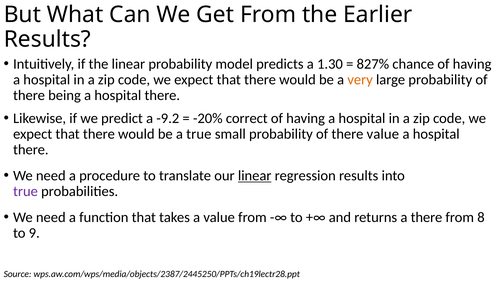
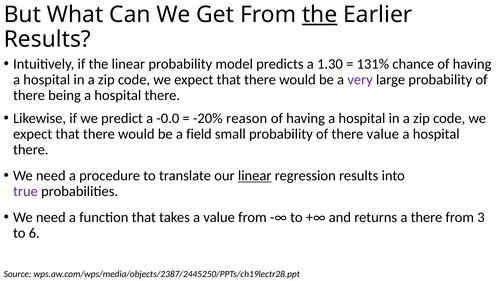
the at (320, 15) underline: none -> present
827%: 827% -> 131%
very colour: orange -> purple
-9.2: -9.2 -> -0.0
correct: correct -> reason
a true: true -> field
8: 8 -> 3
9: 9 -> 6
